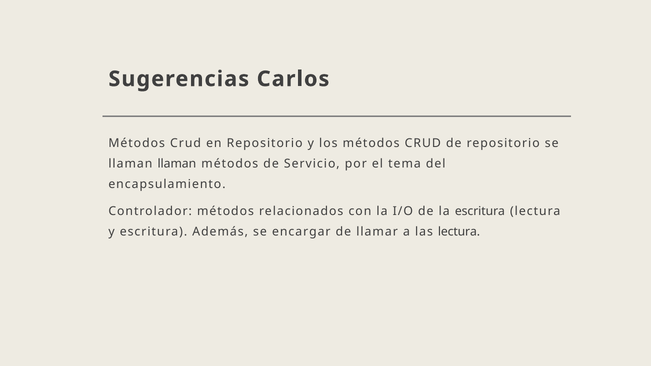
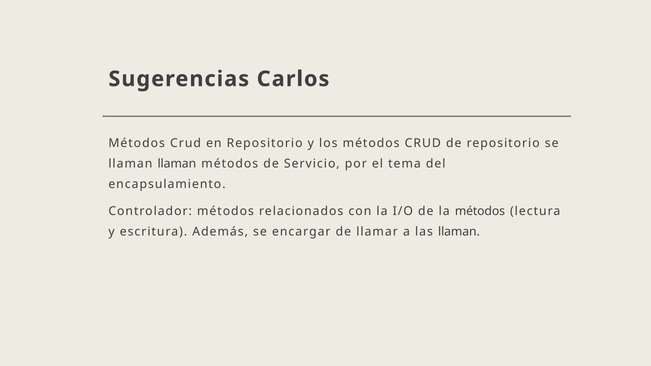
la escritura: escritura -> métodos
las lectura: lectura -> llaman
